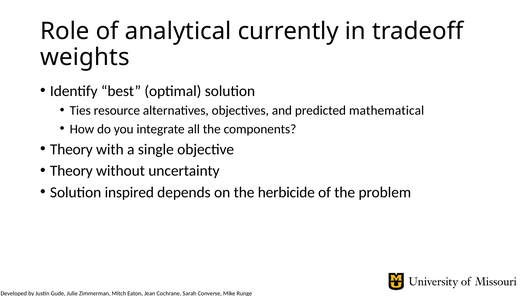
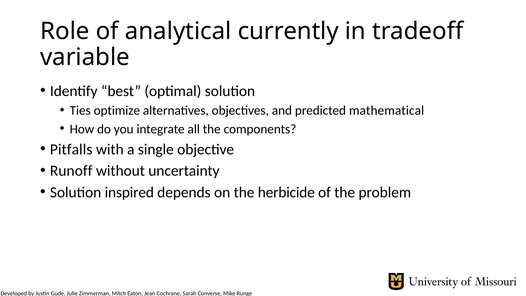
weights: weights -> variable
resource: resource -> optimize
Theory at (71, 149): Theory -> Pitfalls
Theory at (71, 171): Theory -> Runoff
